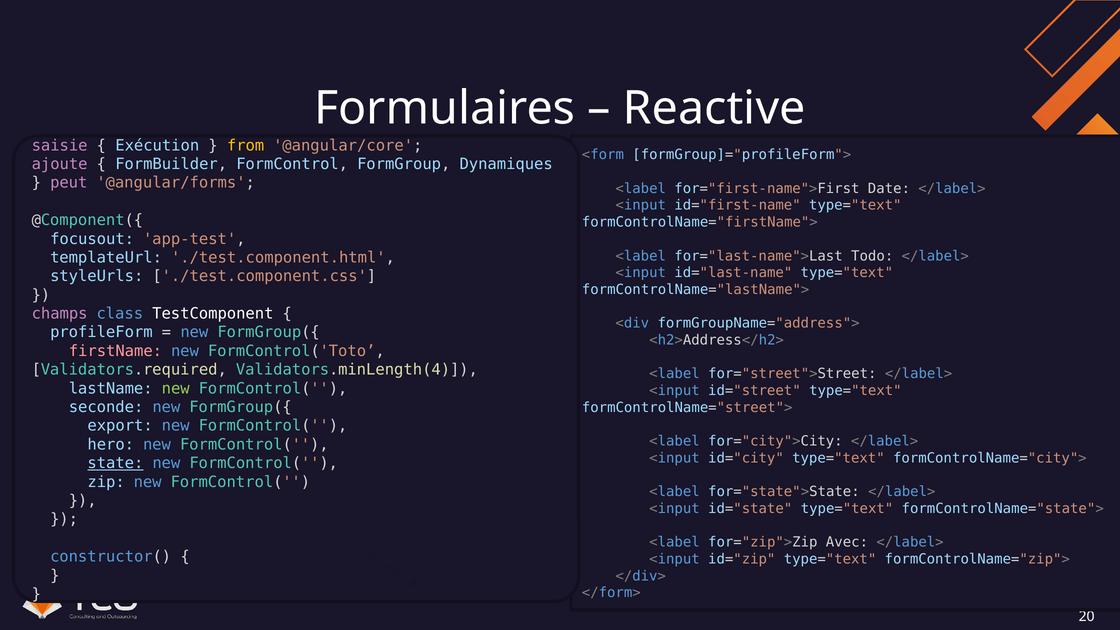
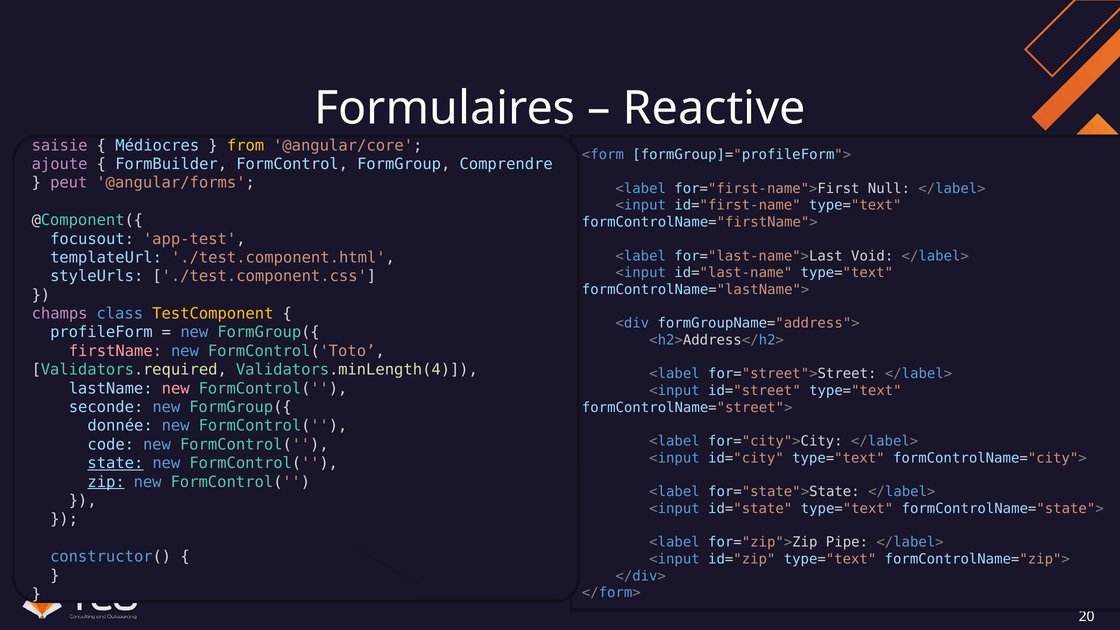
Exécution: Exécution -> Médiocres
Dynamiques: Dynamiques -> Comprendre
Date: Date -> Null
Todo: Todo -> Void
TestComponent colour: white -> yellow
new at (176, 388) colour: light green -> pink
export: export -> donnée
hero: hero -> code
zip underline: none -> present
Avec: Avec -> Pipe
